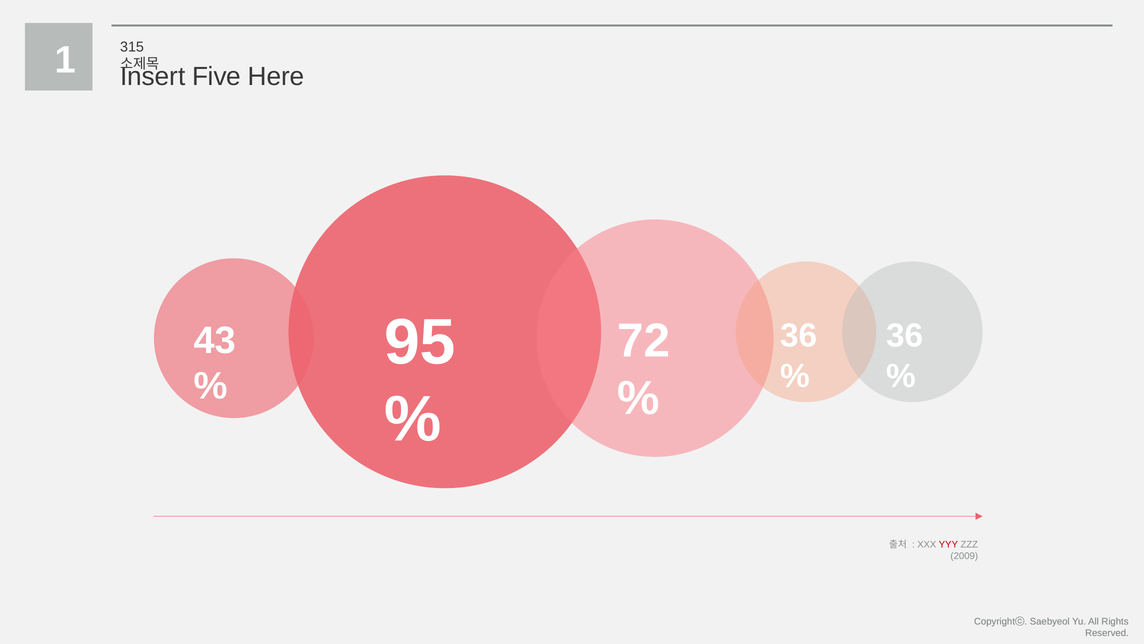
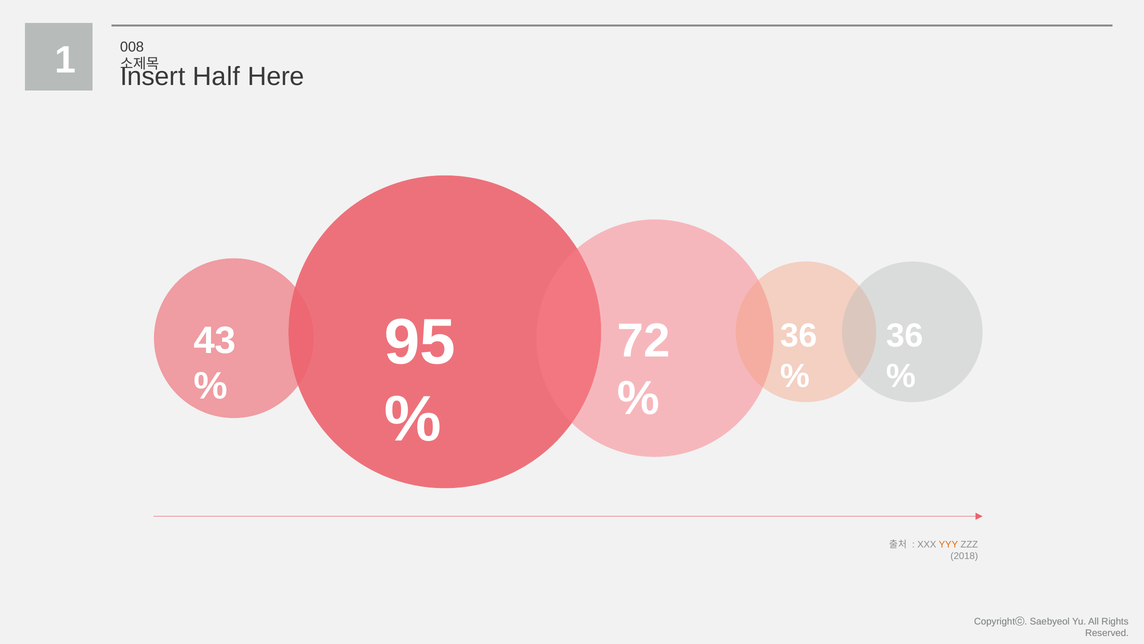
315: 315 -> 008
Five: Five -> Half
YYY colour: red -> orange
2009: 2009 -> 2018
